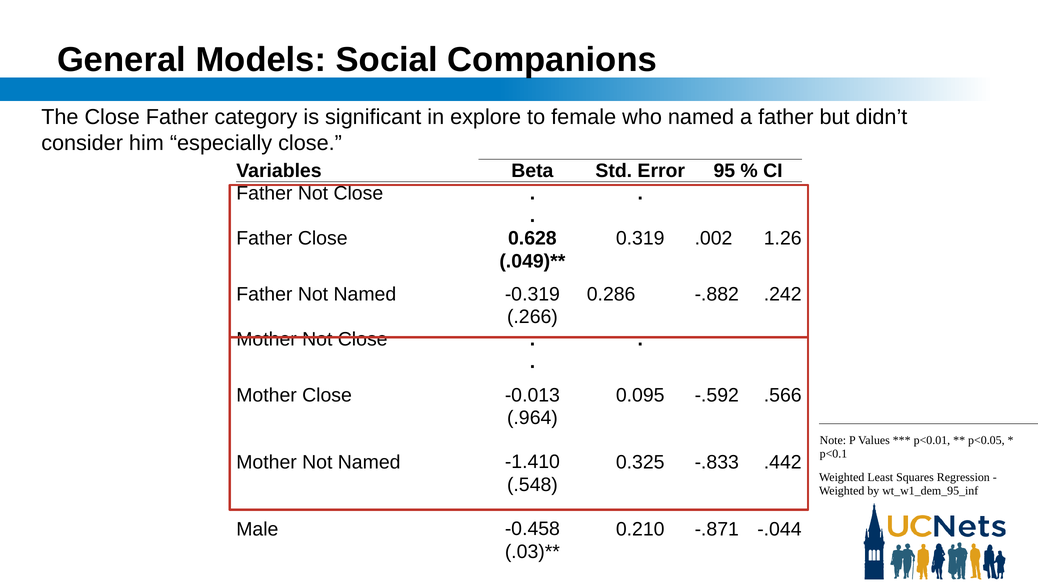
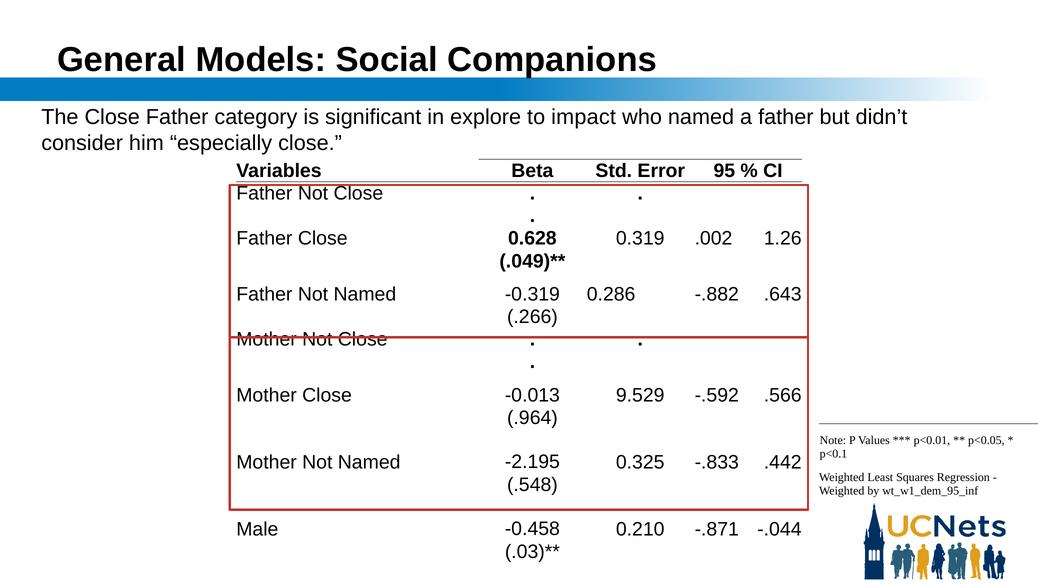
female: female -> impact
.242: .242 -> .643
0.095: 0.095 -> 9.529
-1.410: -1.410 -> -2.195
